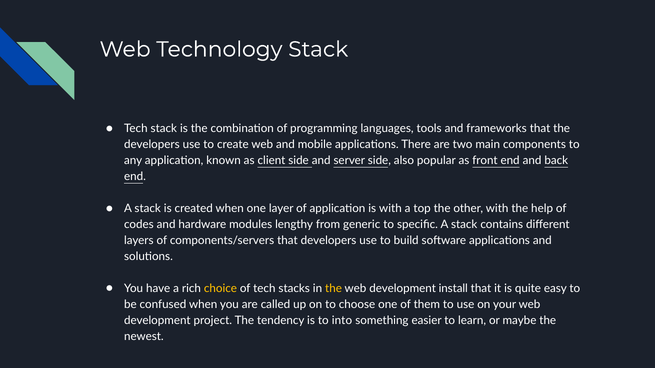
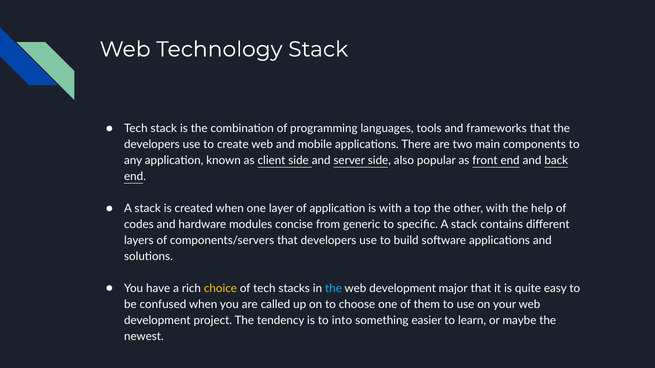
lengthy: lengthy -> concise
the at (334, 289) colour: yellow -> light blue
install: install -> major
